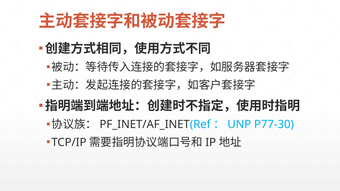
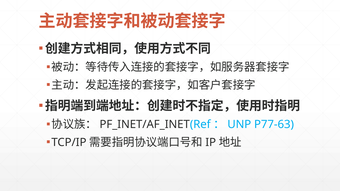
P77-30: P77-30 -> P77-63
